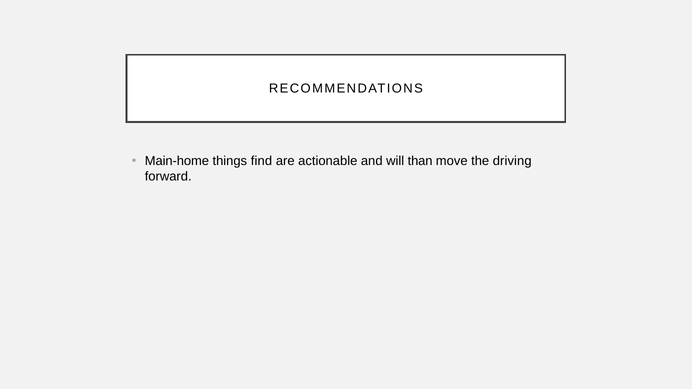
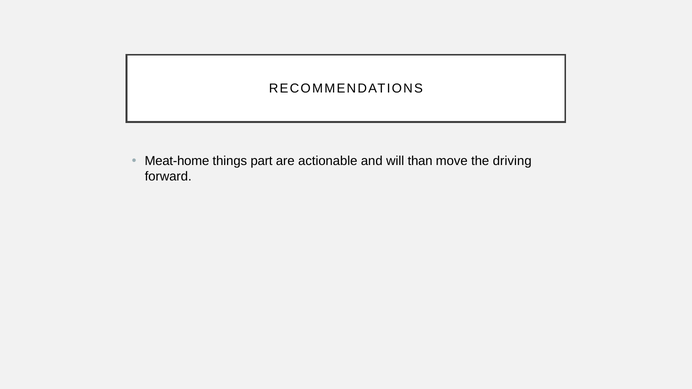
Main-home: Main-home -> Meat-home
find: find -> part
